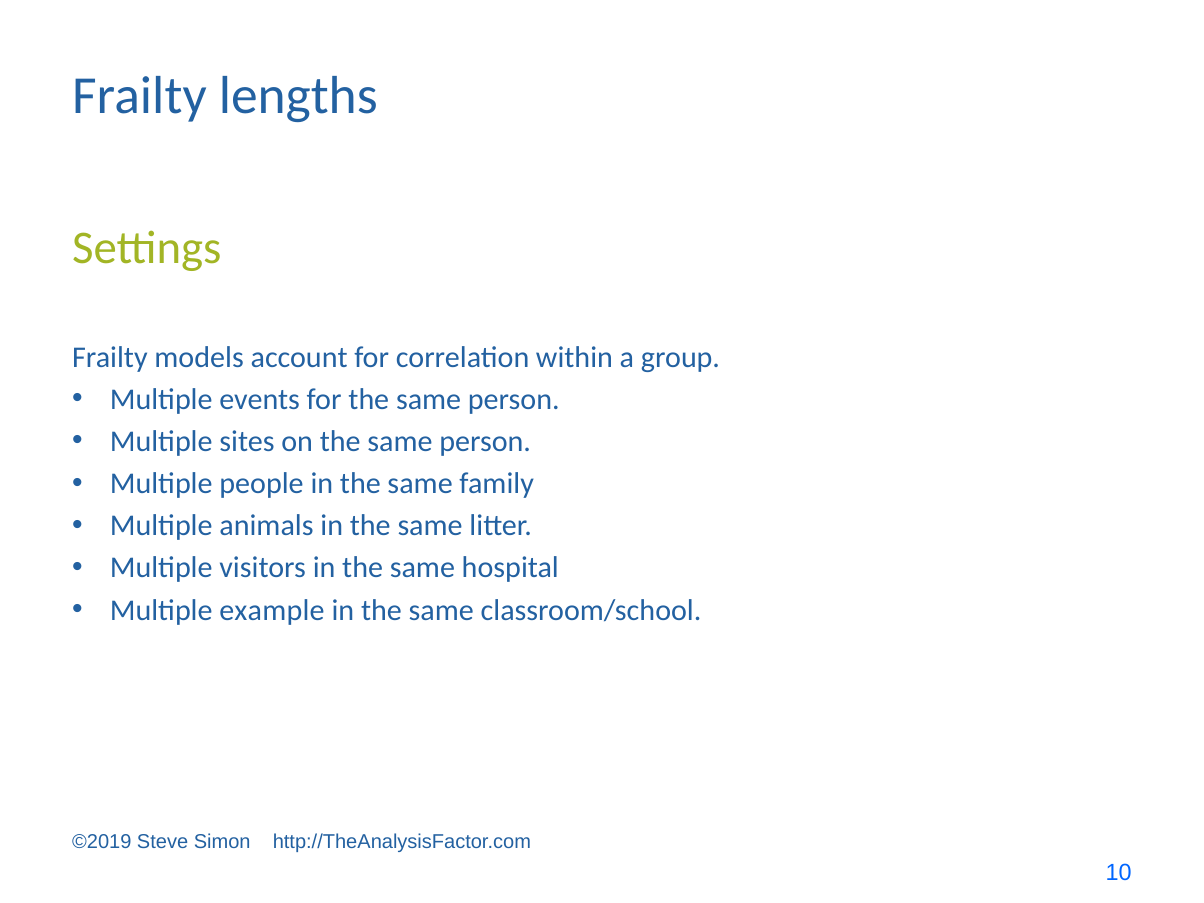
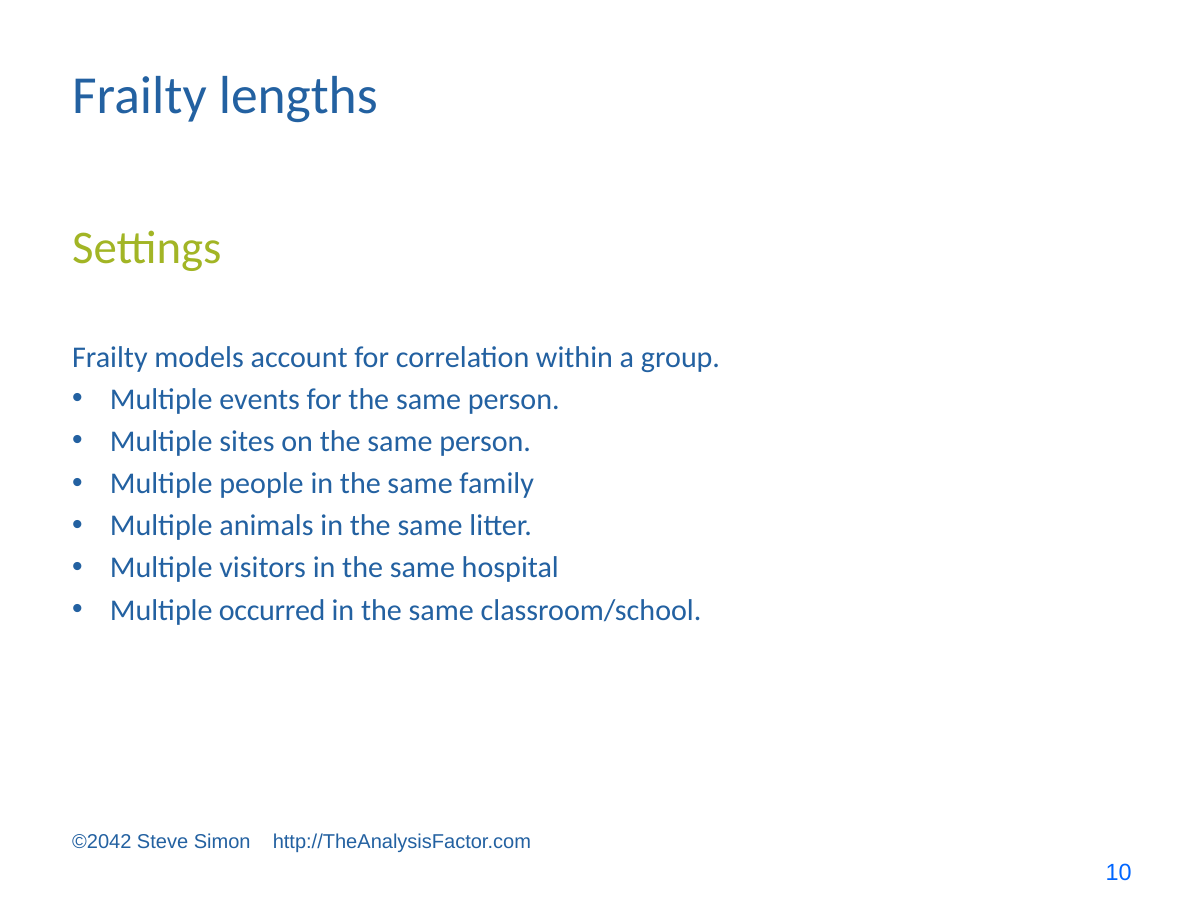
example: example -> occurred
©2019: ©2019 -> ©2042
